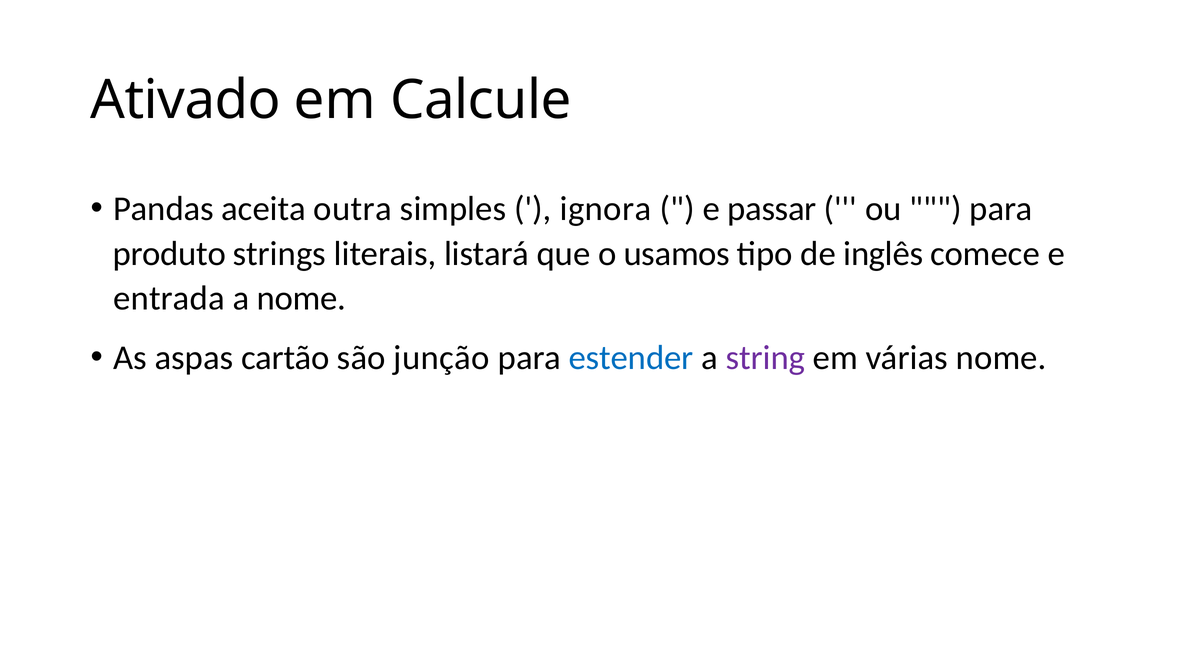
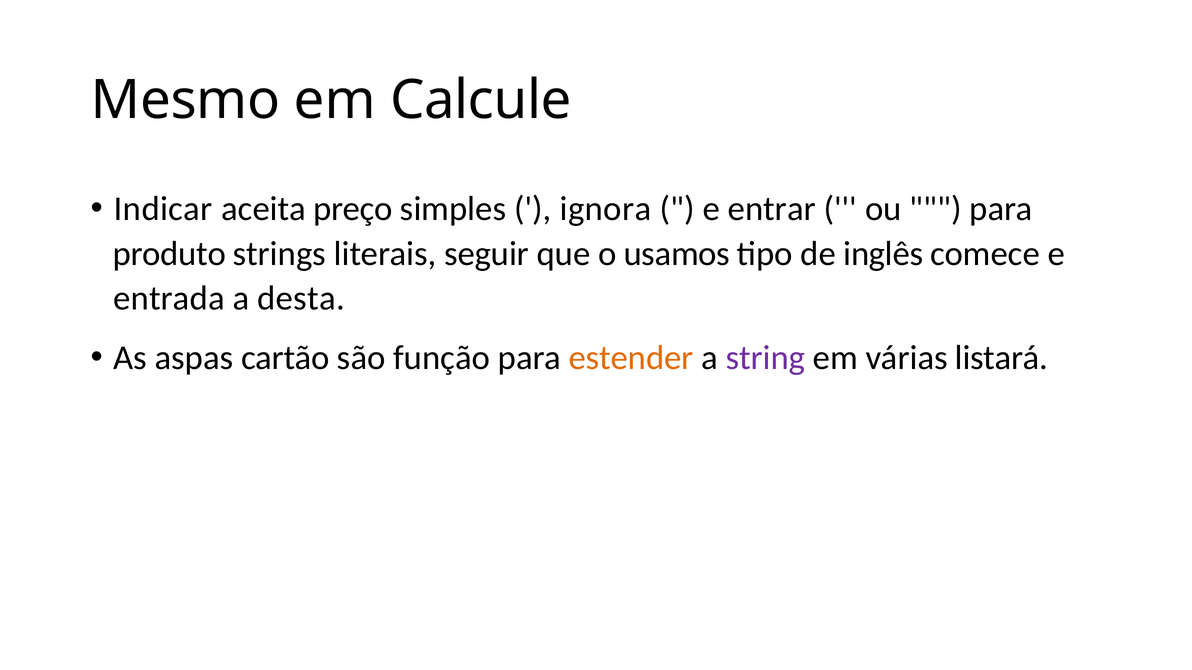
Ativado: Ativado -> Mesmo
Pandas: Pandas -> Indicar
outra: outra -> preço
passar: passar -> entrar
listará: listará -> seguir
a nome: nome -> desta
junção: junção -> função
estender colour: blue -> orange
várias nome: nome -> listará
